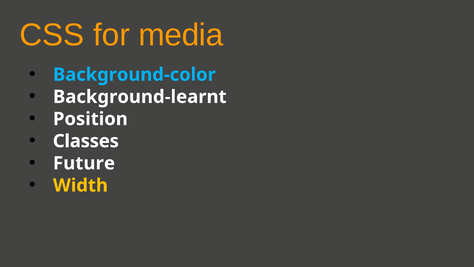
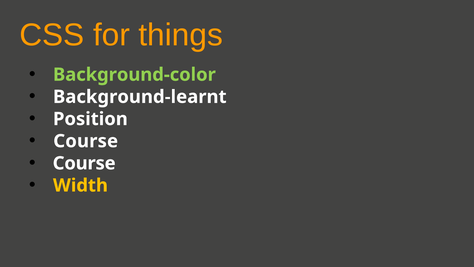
media: media -> things
Background-color colour: light blue -> light green
Classes at (86, 141): Classes -> Course
Future at (84, 163): Future -> Course
